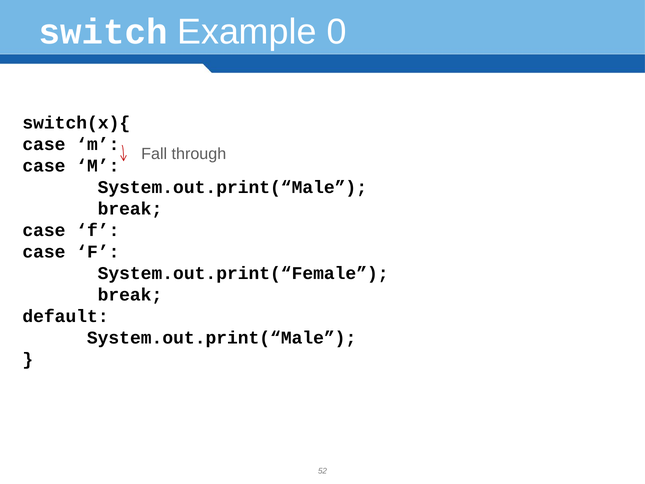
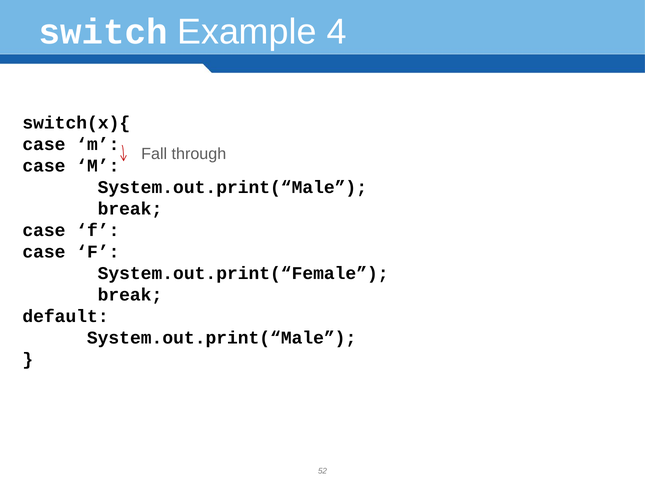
0: 0 -> 4
